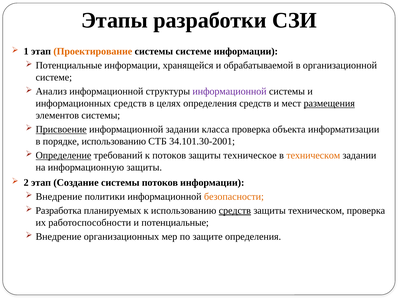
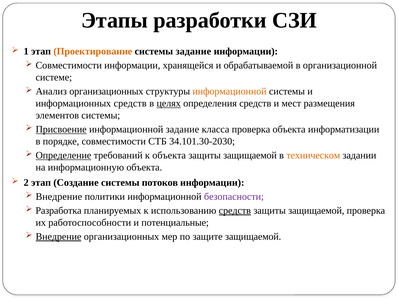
системы системе: системе -> задание
Потенциальные at (69, 65): Потенциальные -> Совместимости
Анализ информационной: информационной -> организационных
информационной at (230, 91) colour: purple -> orange
целях underline: none -> present
размещения underline: present -> none
информационной задании: задании -> задание
порядке использованию: использованию -> совместимости
34.101.30-2001: 34.101.30-2001 -> 34.101.30-2030
к потоков: потоков -> объекта
техническое at (250, 155): техническое -> защищаемой
информационную защиты: защиты -> объекта
безопасности colour: orange -> purple
техническом at (316, 210): техническом -> защищаемой
Внедрение at (58, 236) underline: none -> present
защите определения: определения -> защищаемой
